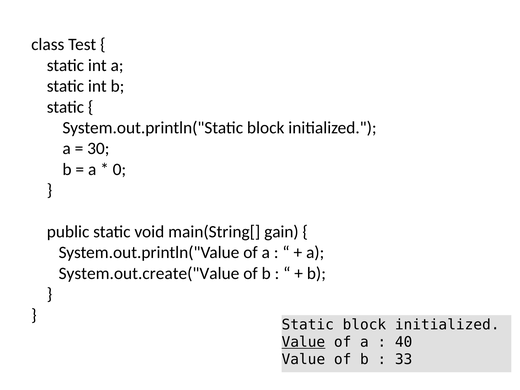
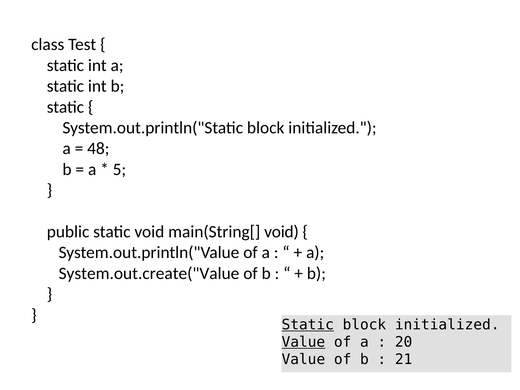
30: 30 -> 48
0: 0 -> 5
main(String[ gain: gain -> void
Static at (308, 325) underline: none -> present
40: 40 -> 20
33: 33 -> 21
